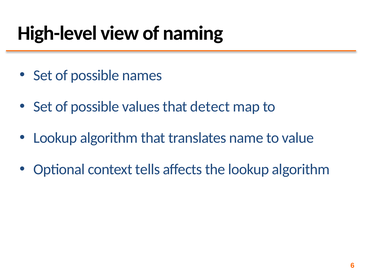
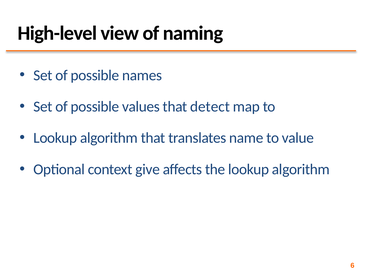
tells: tells -> give
